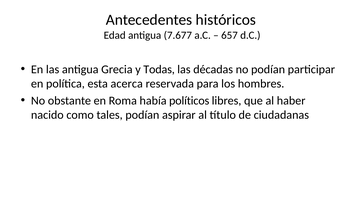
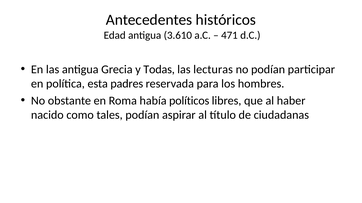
7.677: 7.677 -> 3.610
657: 657 -> 471
décadas: décadas -> lecturas
acerca: acerca -> padres
